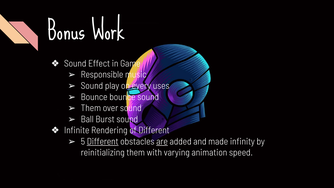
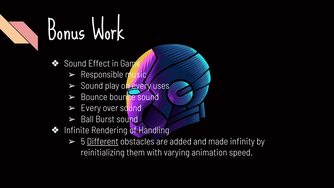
Them at (91, 108): Them -> Every
of Different: Different -> Handling
are underline: present -> none
